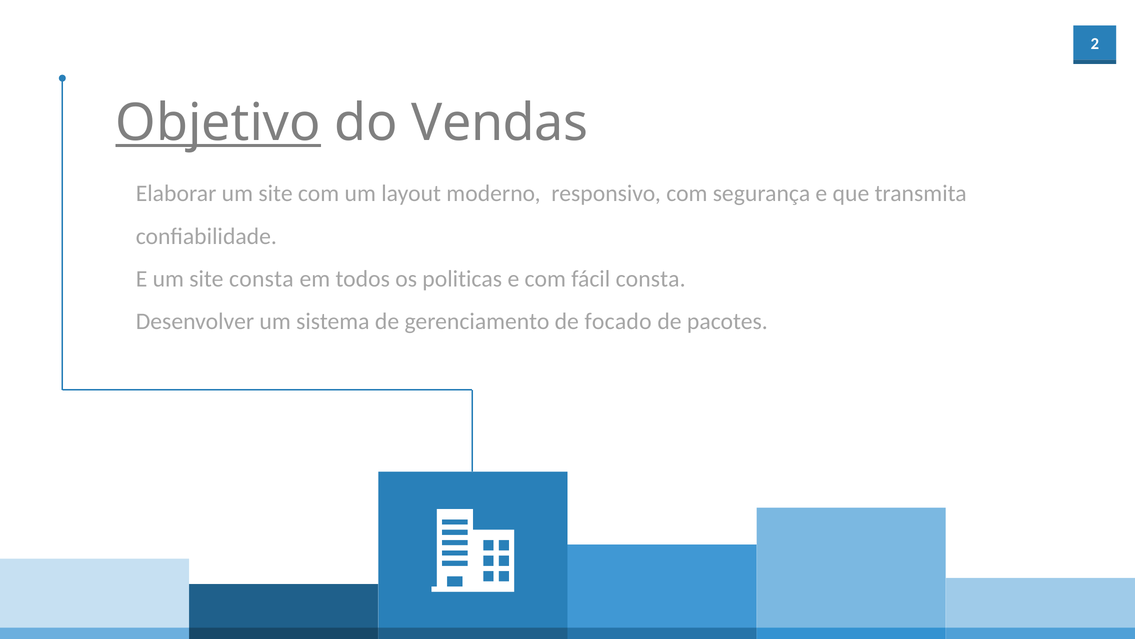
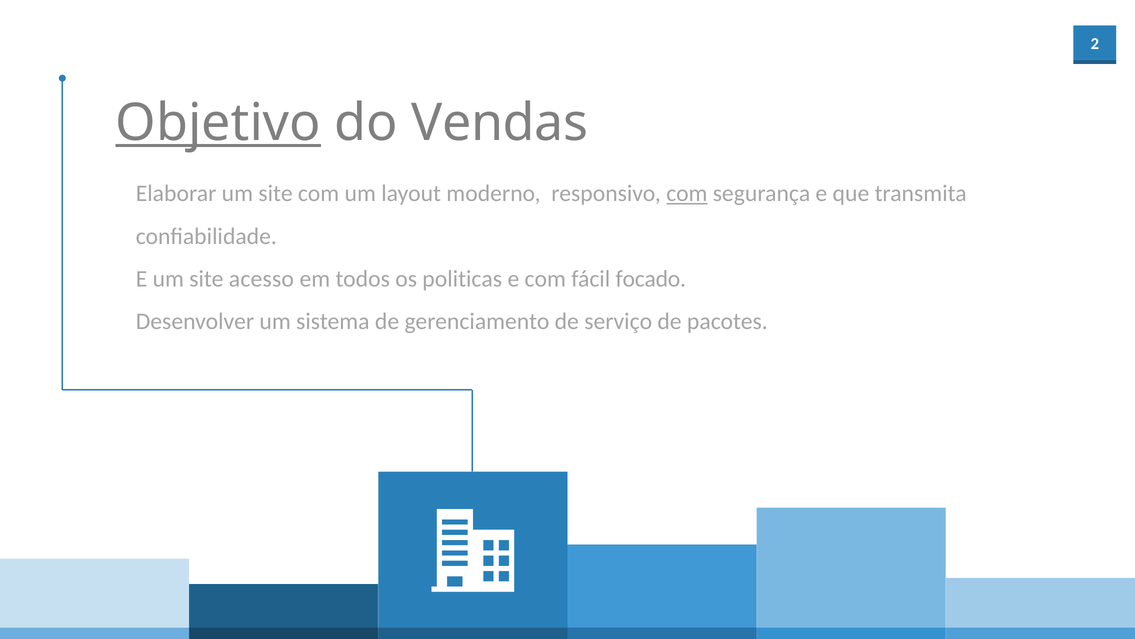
com at (687, 193) underline: none -> present
site consta: consta -> acesso
fácil consta: consta -> focado
focado: focado -> serviço
